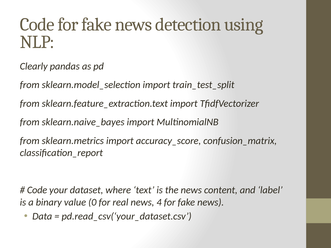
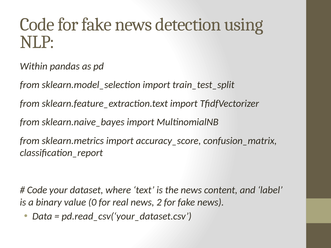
Clearly: Clearly -> Within
4: 4 -> 2
